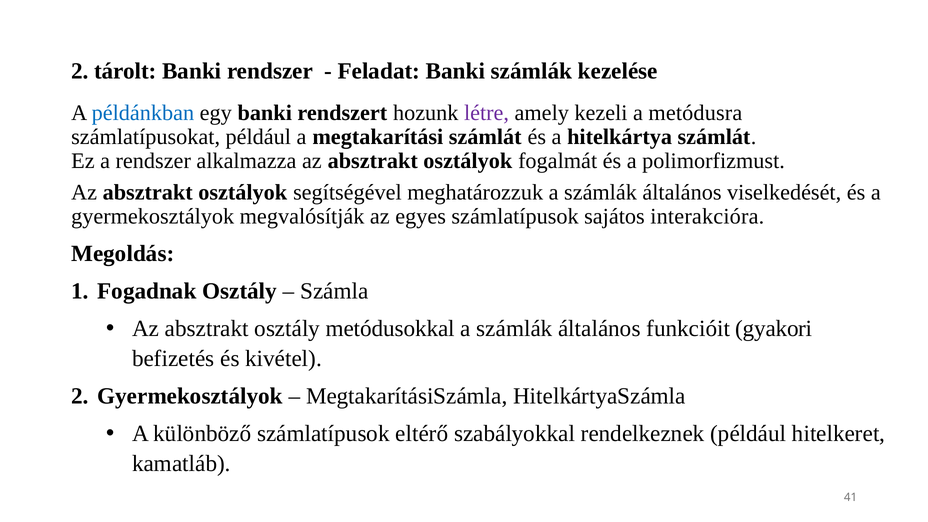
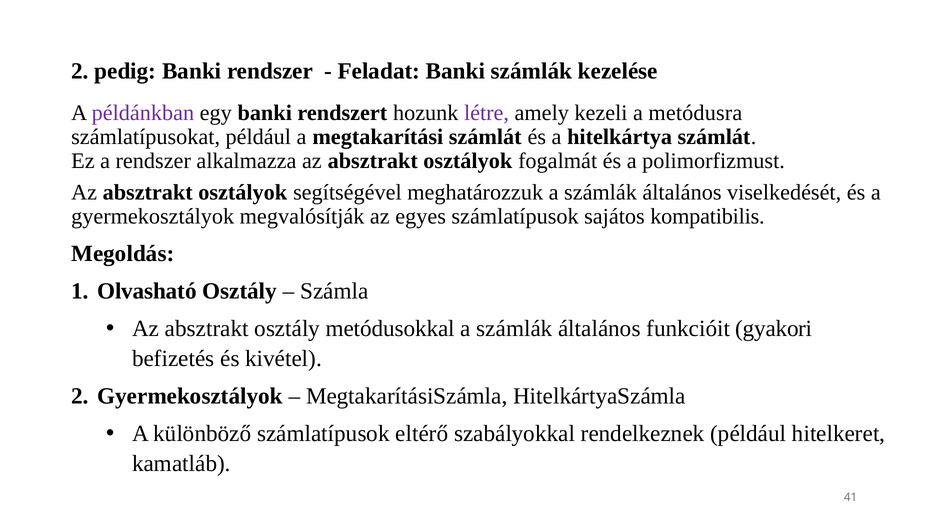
tárolt: tárolt -> pedig
példánkban colour: blue -> purple
interakcióra: interakcióra -> kompatibilis
Fogadnak: Fogadnak -> Olvasható
